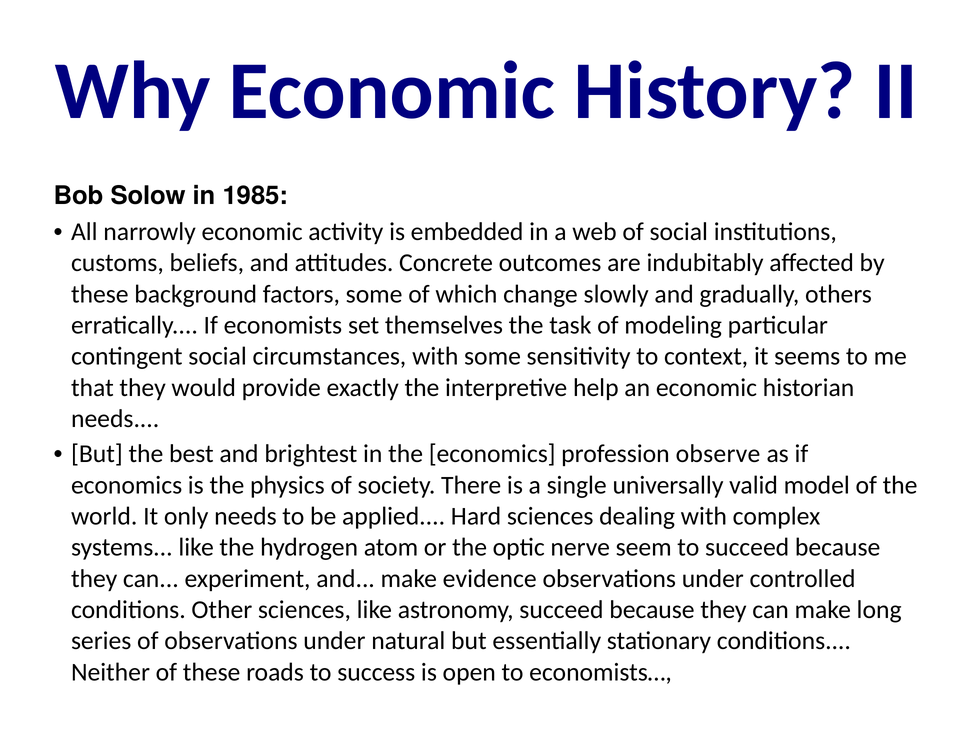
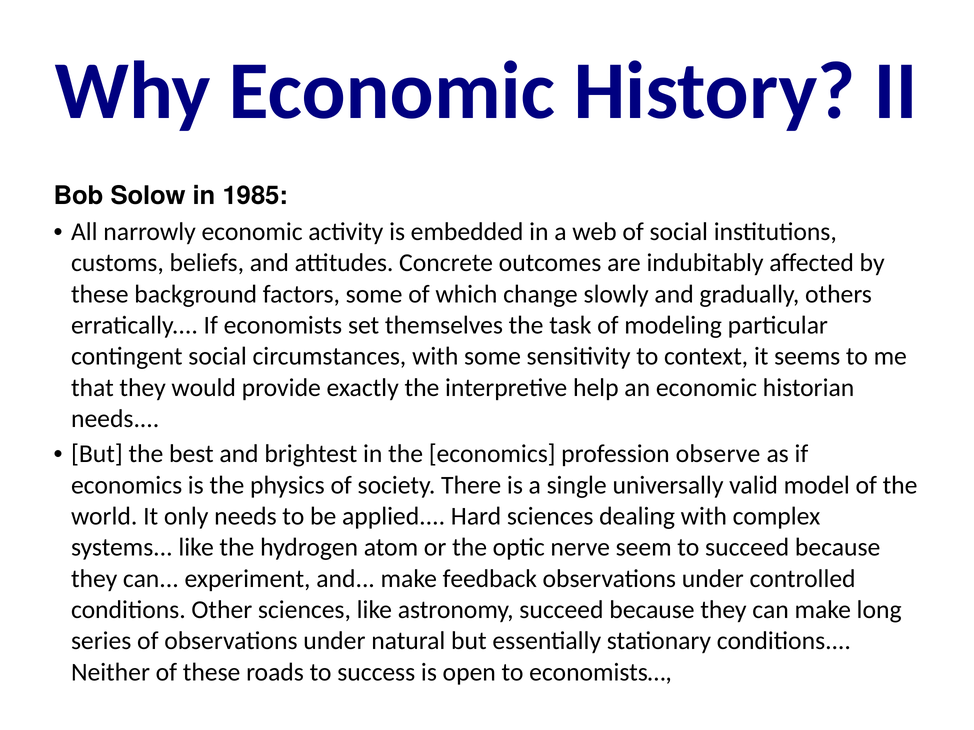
evidence: evidence -> feedback
